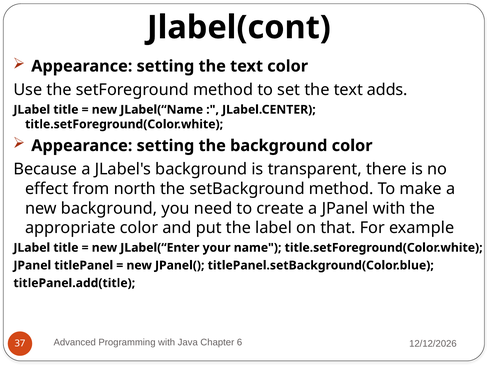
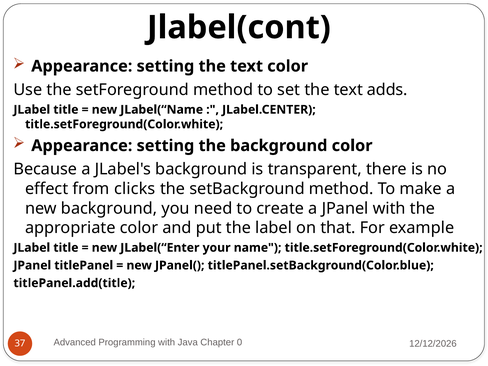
north: north -> clicks
6: 6 -> 0
